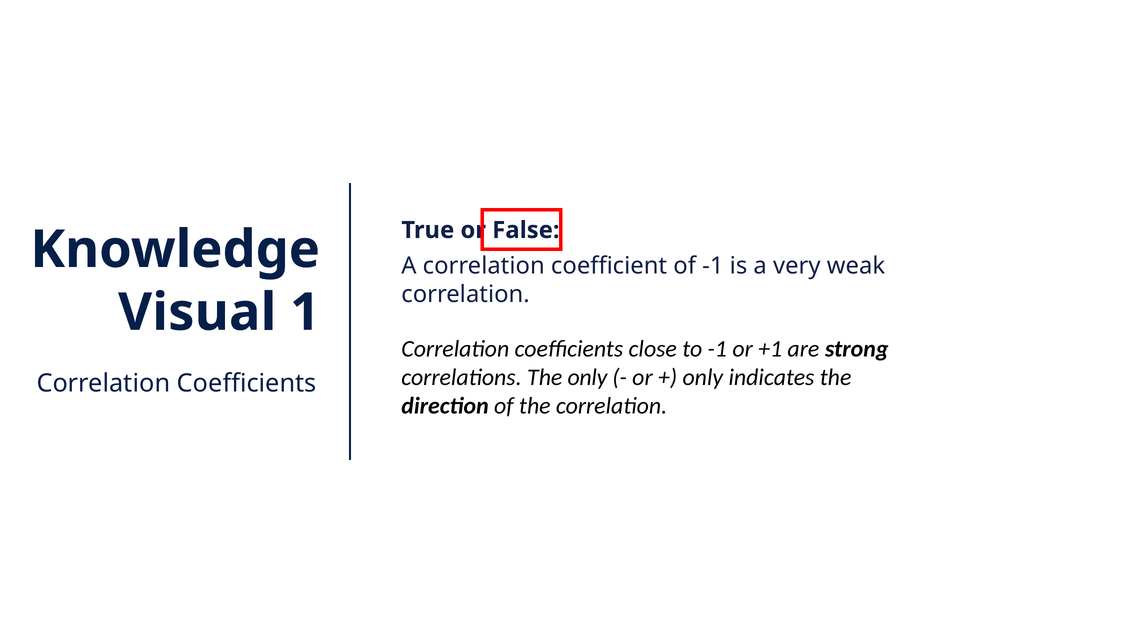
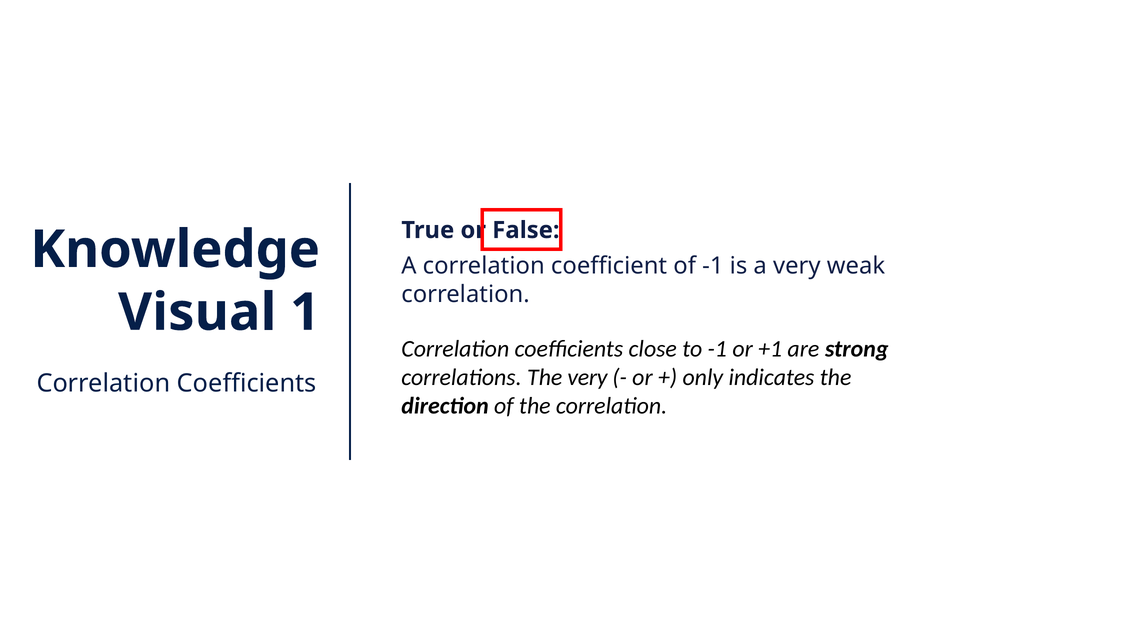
The only: only -> very
